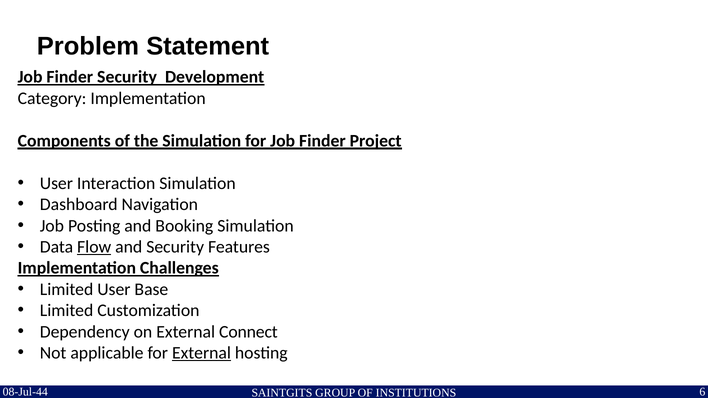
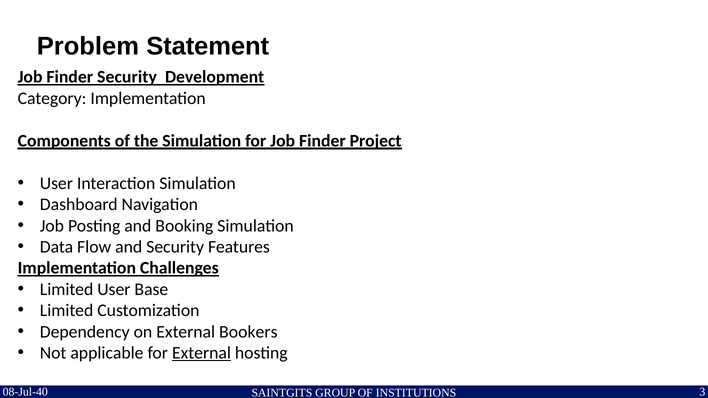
Flow underline: present -> none
Connect: Connect -> Bookers
08-Jul-44: 08-Jul-44 -> 08-Jul-40
6: 6 -> 3
